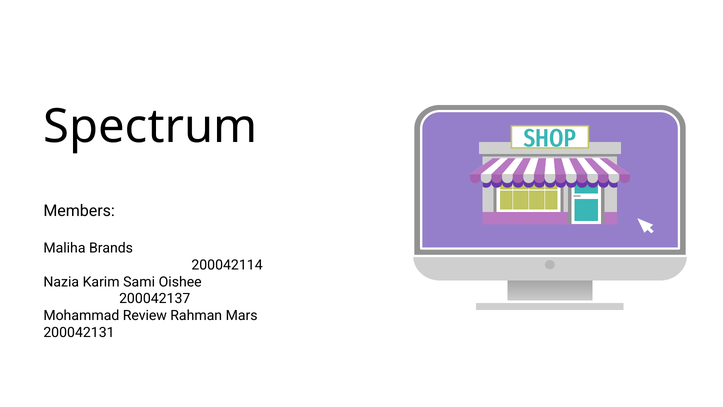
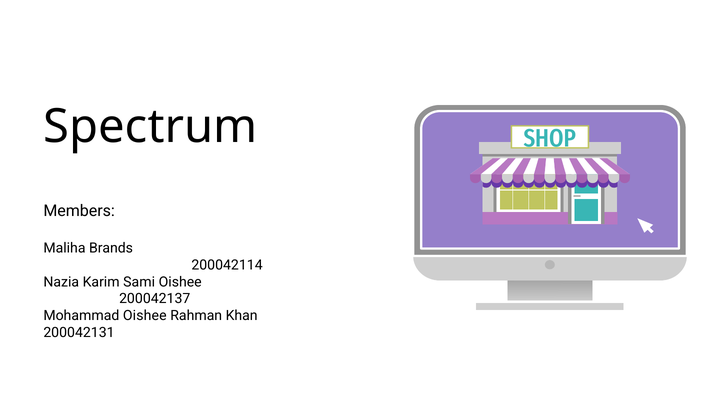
Mohammad Review: Review -> Oishee
Mars: Mars -> Khan
